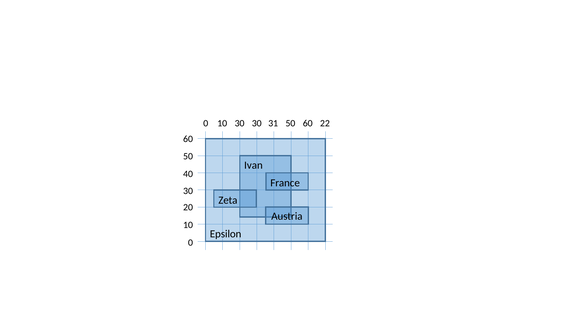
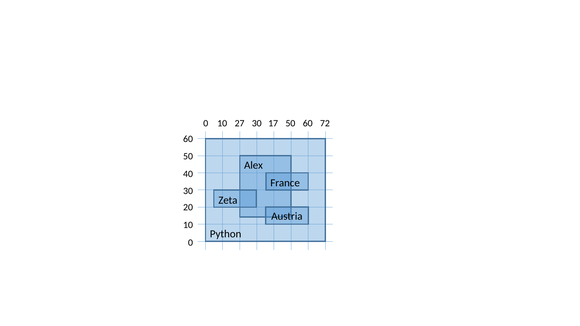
10 30: 30 -> 27
31: 31 -> 17
22: 22 -> 72
Ivan: Ivan -> Alex
Epsilon: Epsilon -> Python
